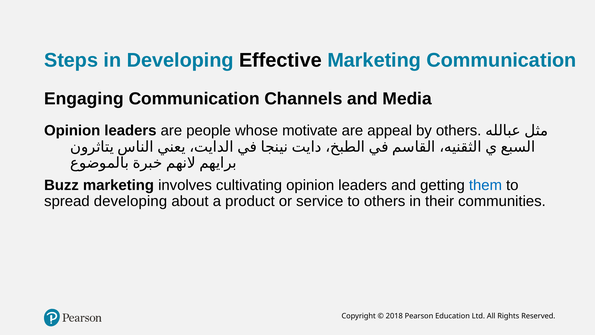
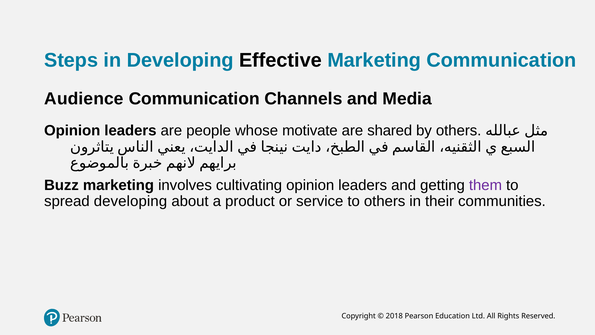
Engaging: Engaging -> Audience
appeal: appeal -> shared
them colour: blue -> purple
